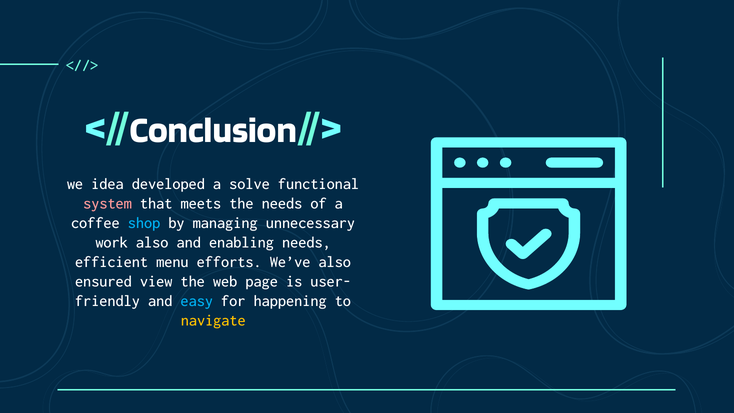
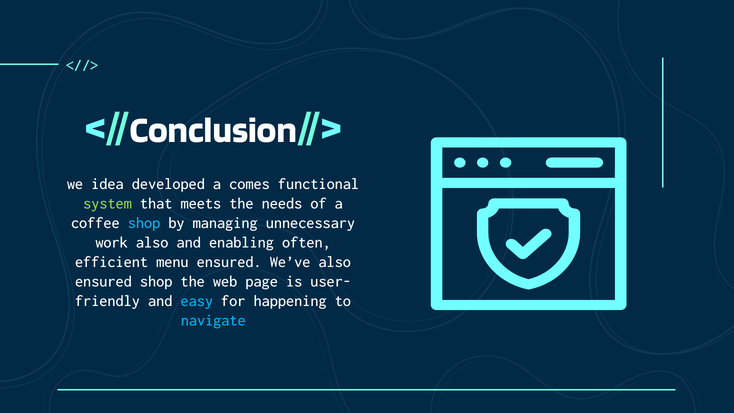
solve: solve -> comes
system colour: pink -> light green
enabling needs: needs -> often
menu efforts: efforts -> ensured
ensured view: view -> shop
navigate colour: yellow -> light blue
